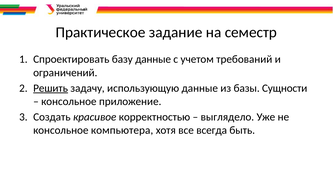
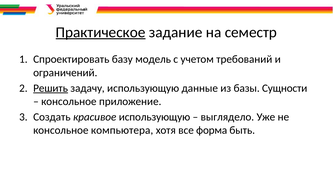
Практическое underline: none -> present
базу данные: данные -> модель
красивое корректностью: корректностью -> использующую
всегда: всегда -> форма
